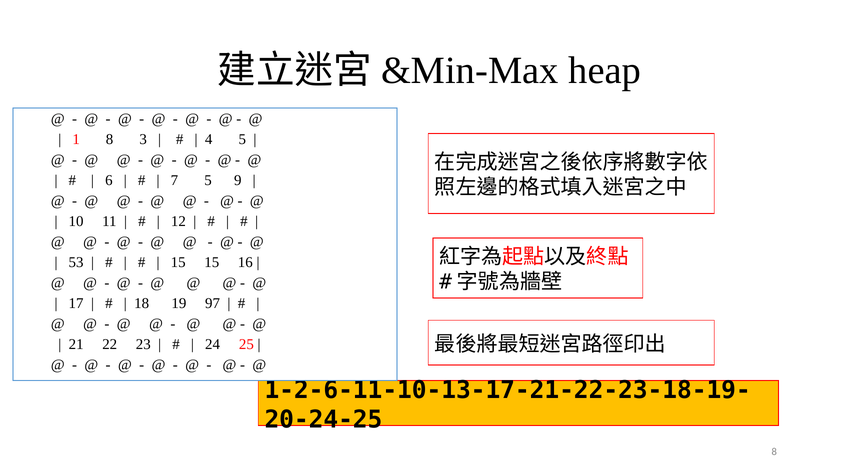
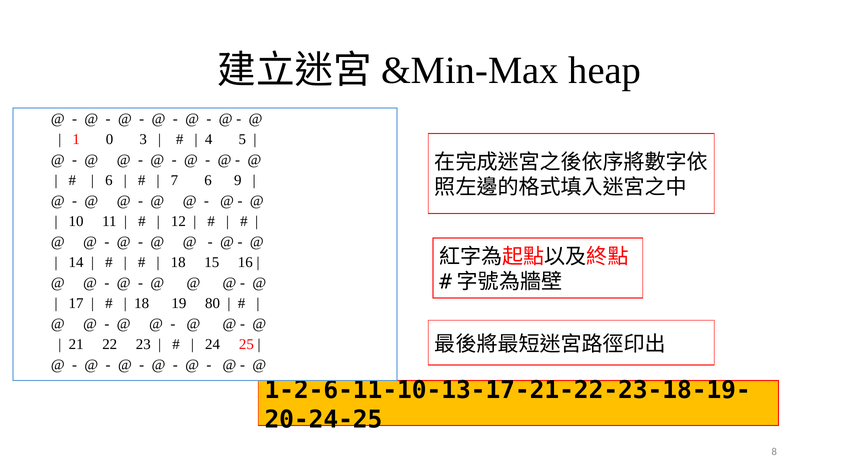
1 8: 8 -> 0
7 5: 5 -> 6
53 at (76, 262): 53 -> 14
15 at (178, 262): 15 -> 18
97: 97 -> 80
